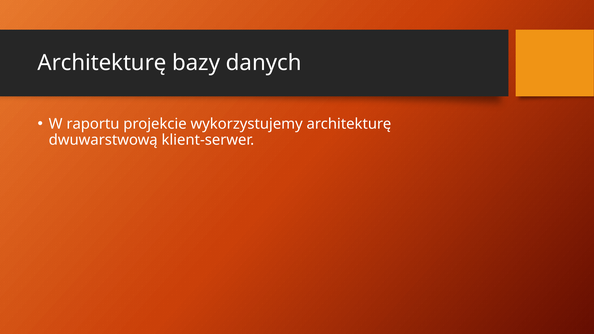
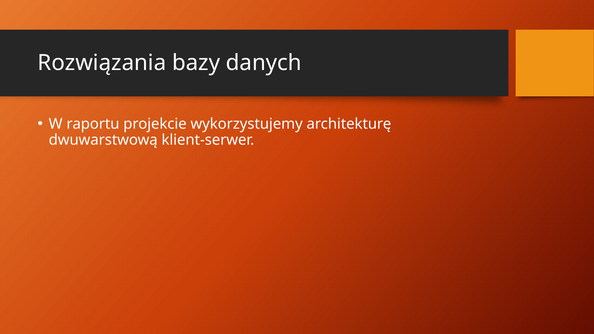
Architekturę at (102, 63): Architekturę -> Rozwiązania
